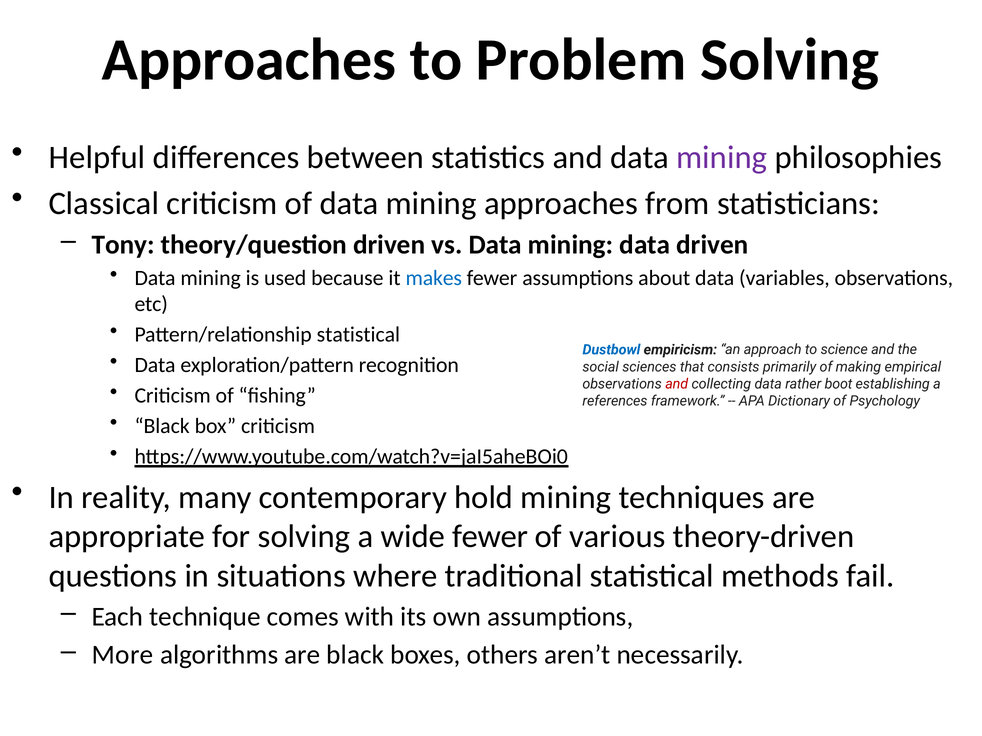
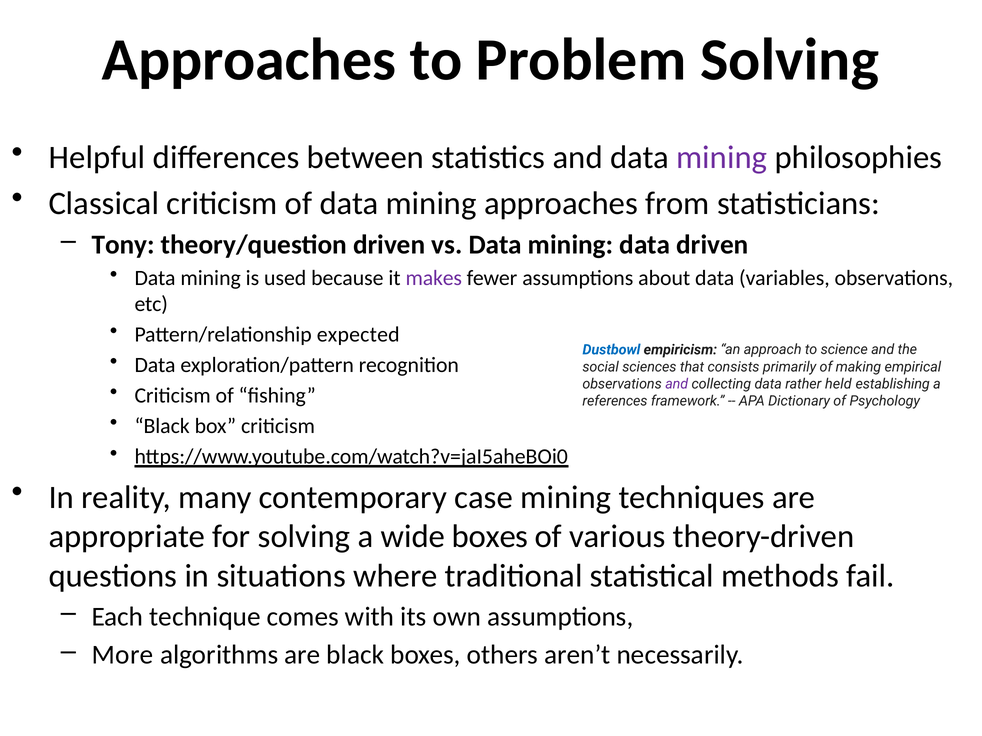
makes colour: blue -> purple
Pattern/relationship statistical: statistical -> expected
and at (677, 384) colour: red -> purple
boot: boot -> held
hold: hold -> case
wide fewer: fewer -> boxes
